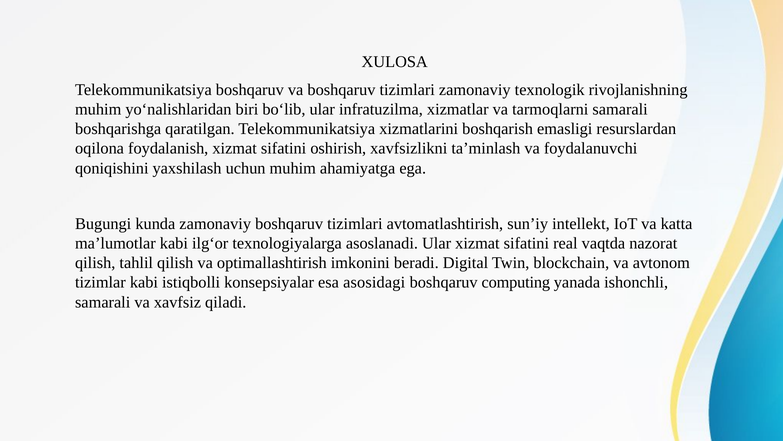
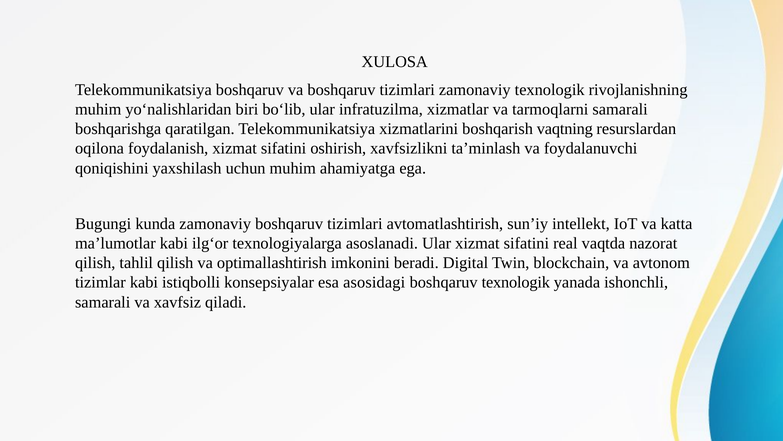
emasligi: emasligi -> vaqtning
boshqaruv computing: computing -> texnologik
